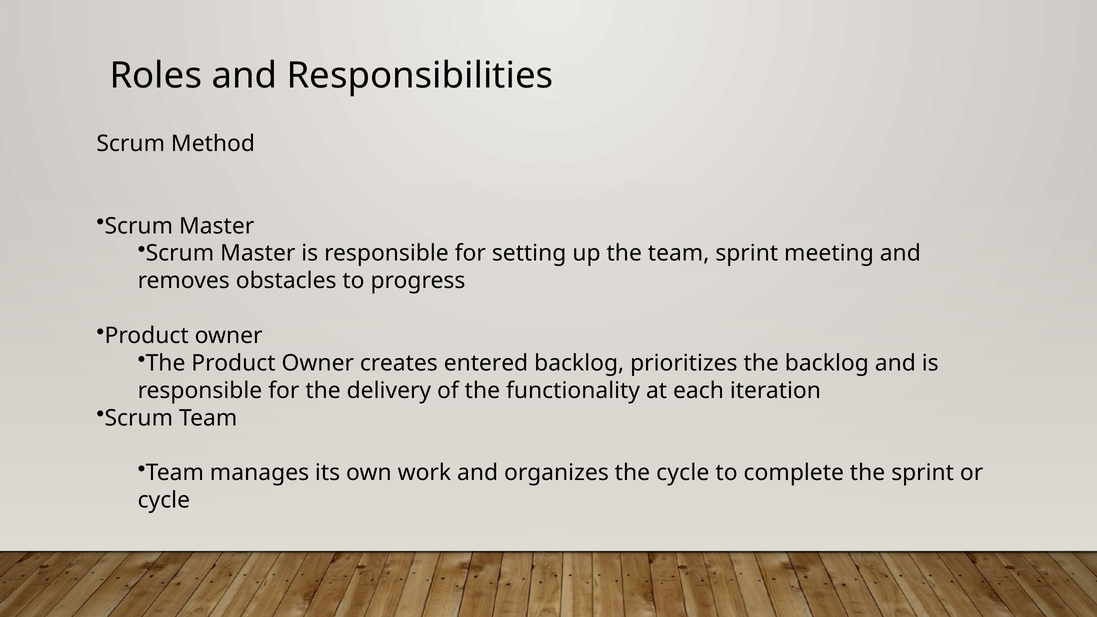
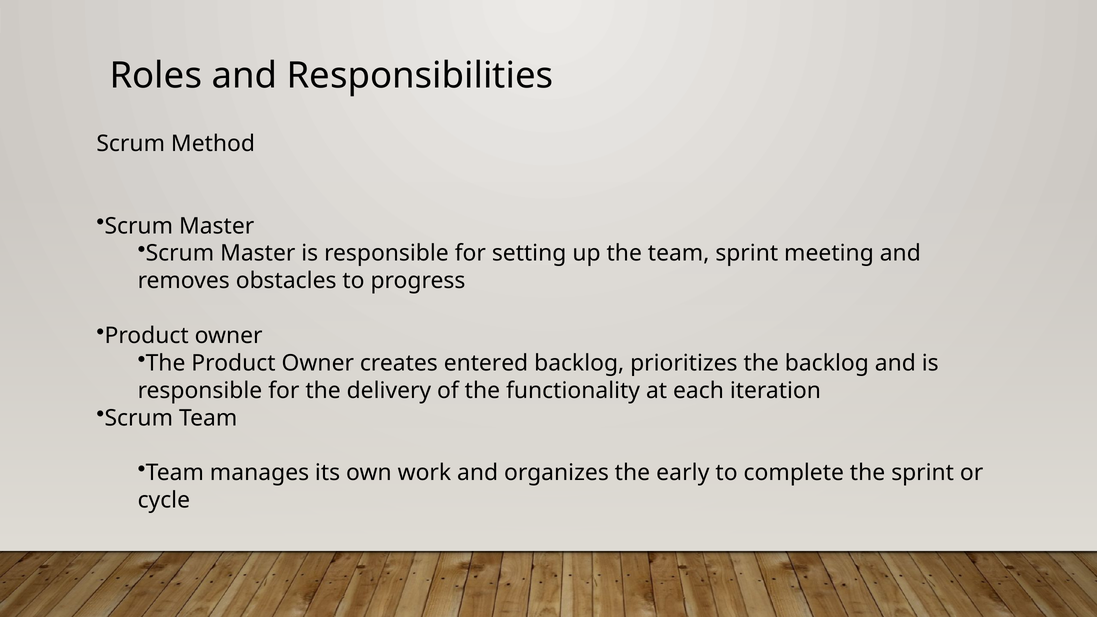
the cycle: cycle -> early
